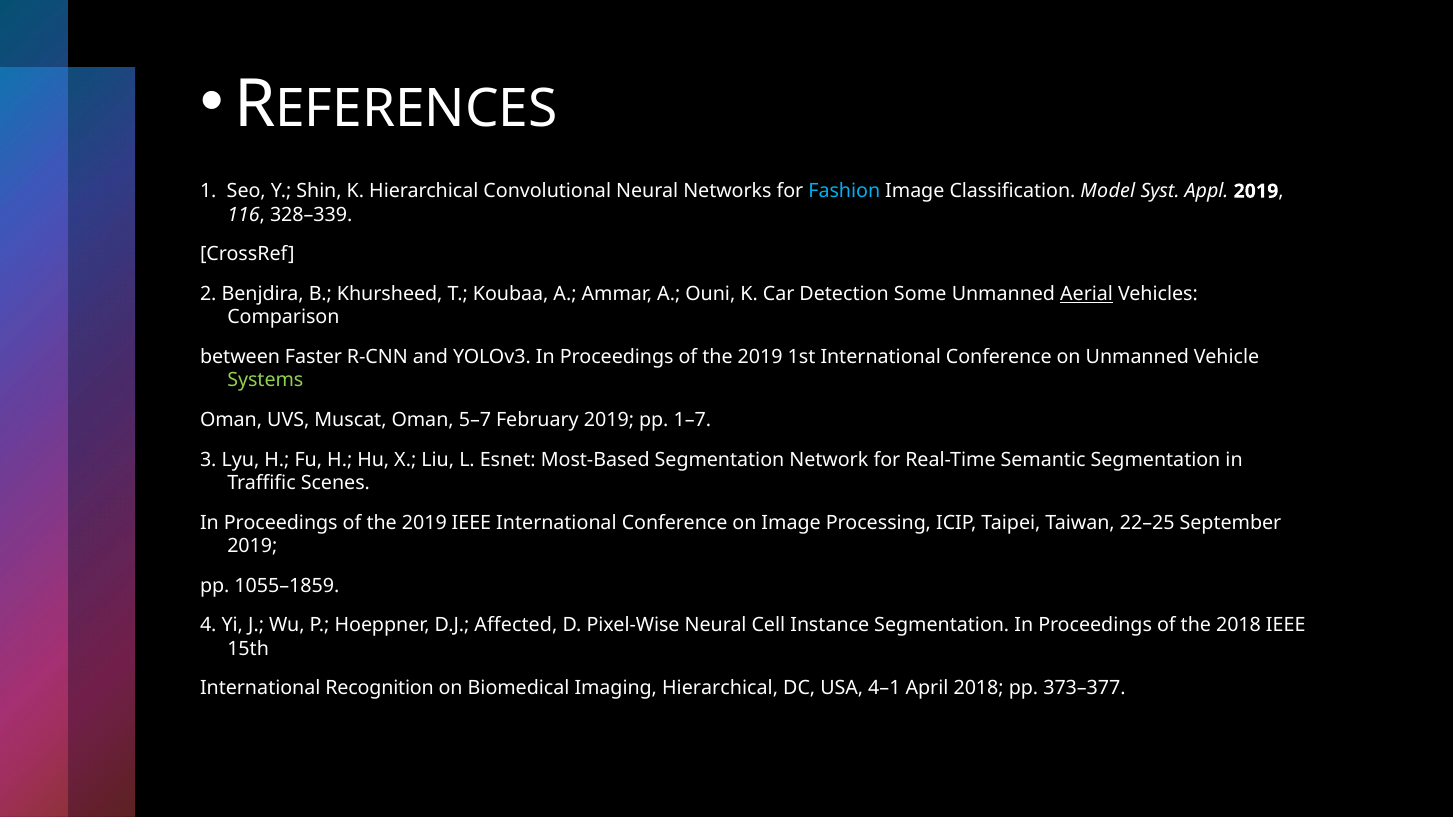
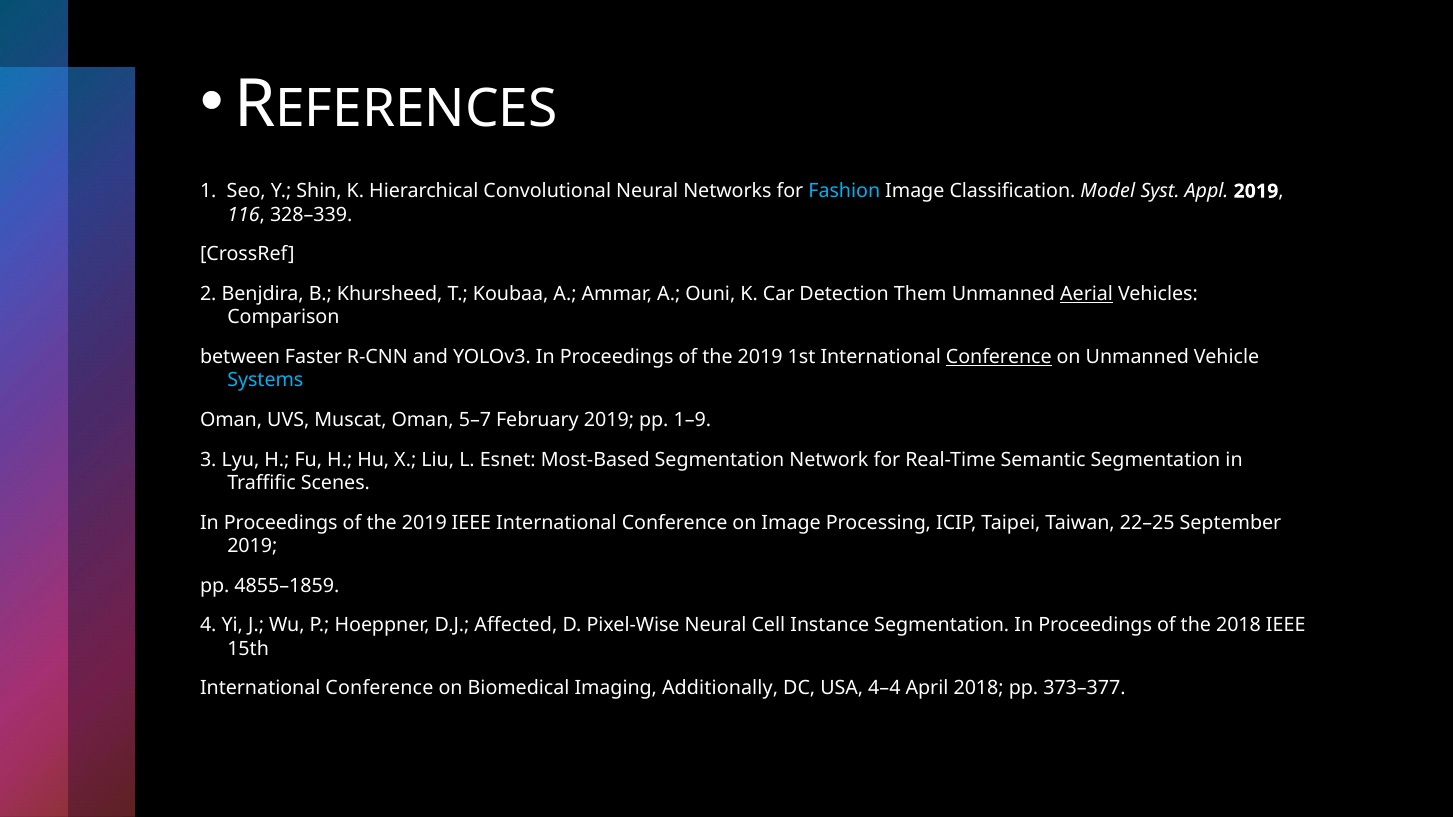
Some: Some -> Them
Conference at (999, 357) underline: none -> present
Systems colour: light green -> light blue
1–7: 1–7 -> 1–9
1055–1859: 1055–1859 -> 4855–1859
Recognition at (380, 689): Recognition -> Conference
Imaging Hierarchical: Hierarchical -> Additionally
4–1: 4–1 -> 4–4
